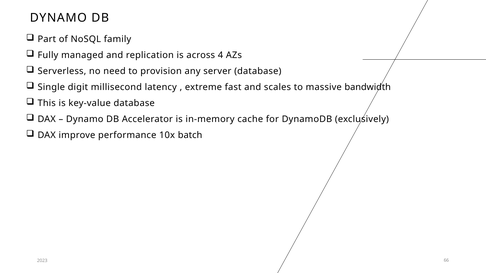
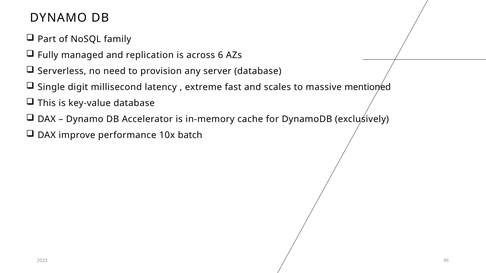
4: 4 -> 6
bandwidth: bandwidth -> mentioned
